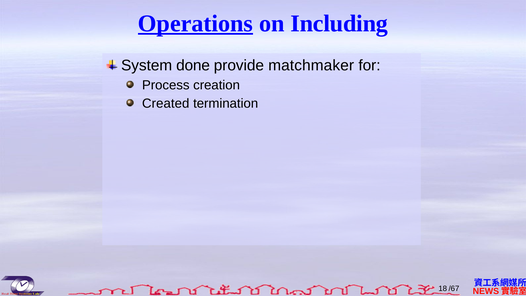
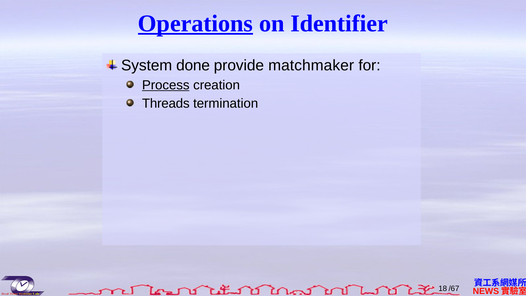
Including: Including -> Identifier
Process underline: none -> present
Created: Created -> Threads
